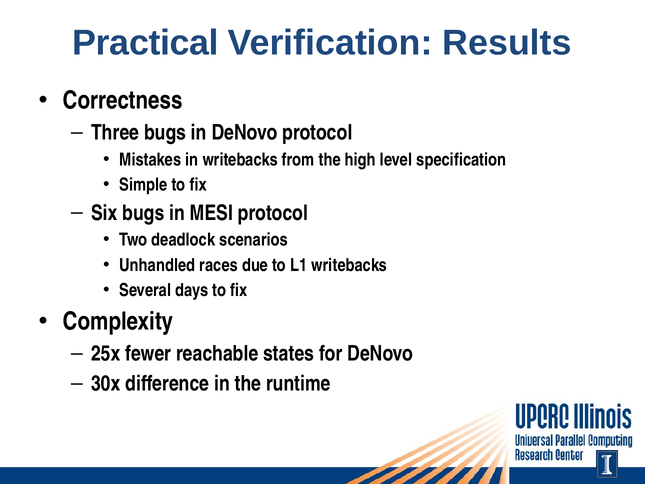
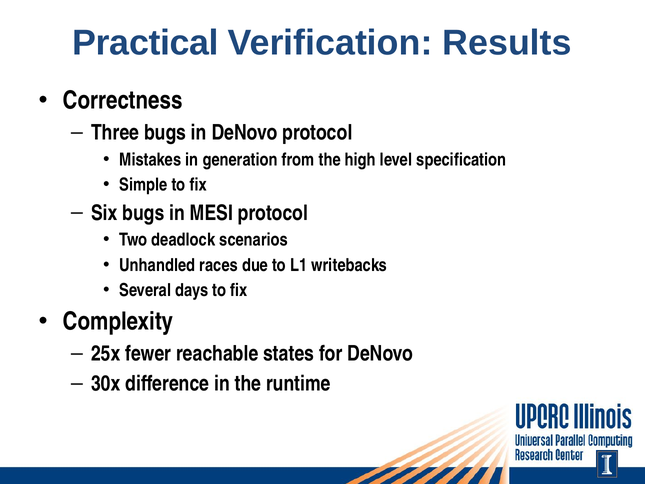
in writebacks: writebacks -> generation
